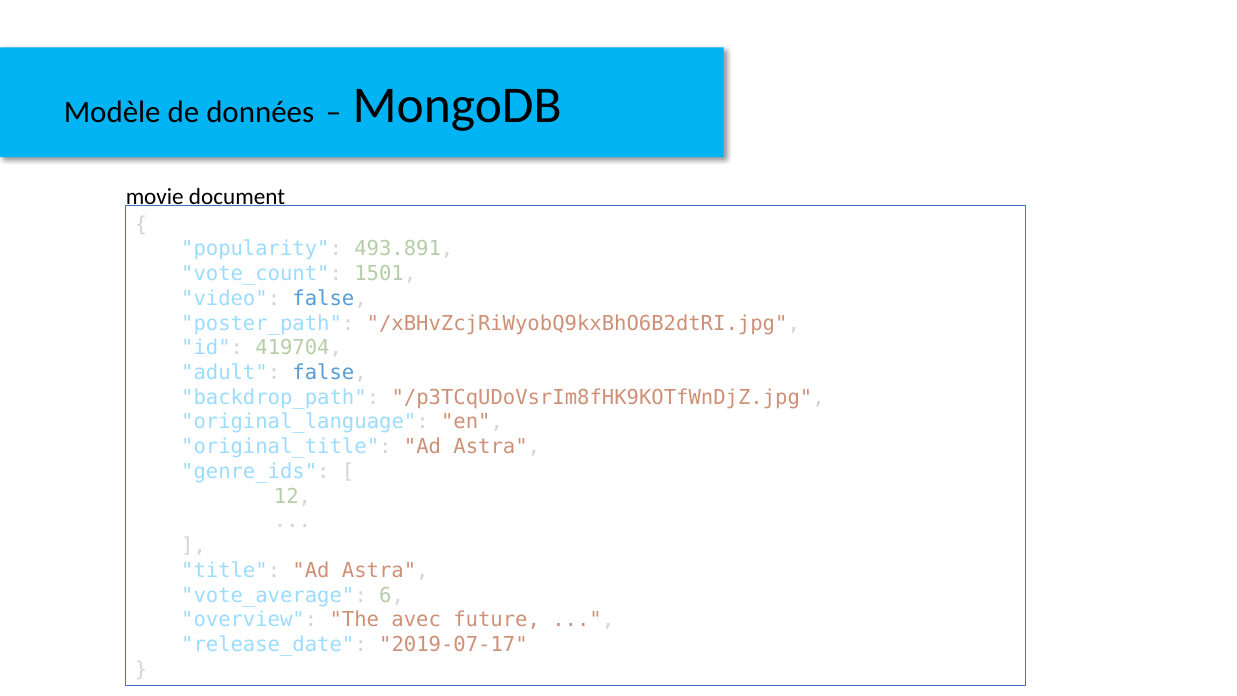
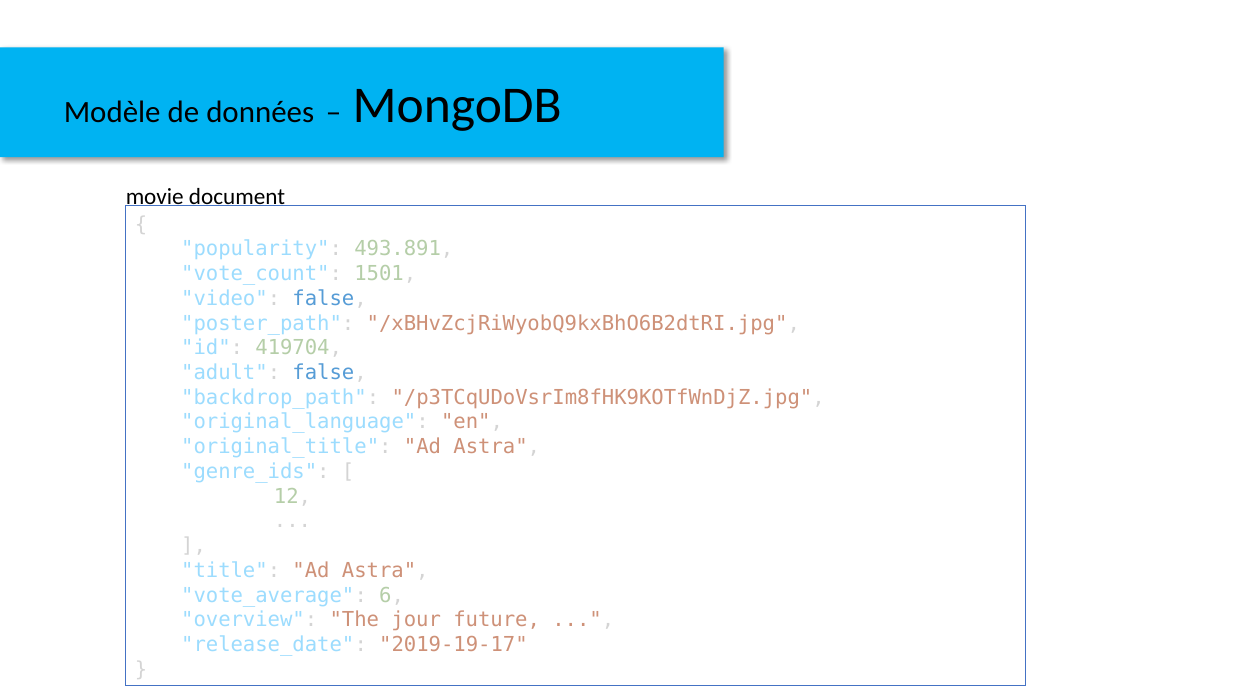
avec: avec -> jour
2019-07-17: 2019-07-17 -> 2019-19-17
